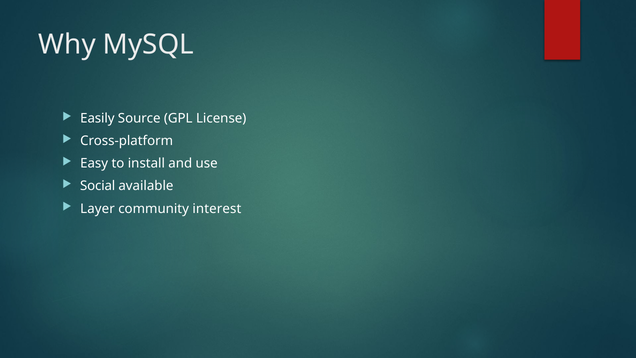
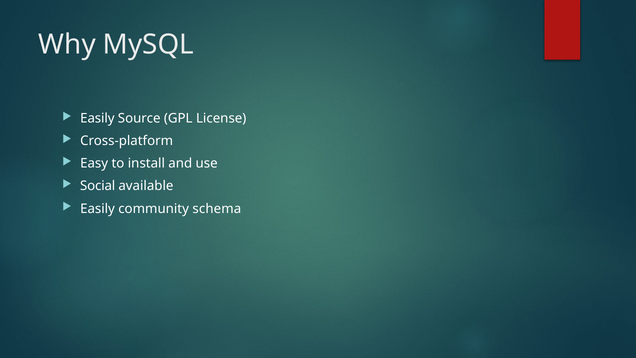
Layer at (97, 209): Layer -> Easily
interest: interest -> schema
